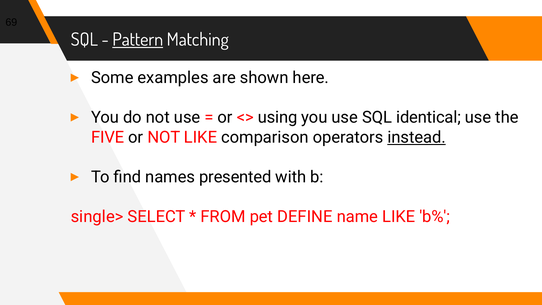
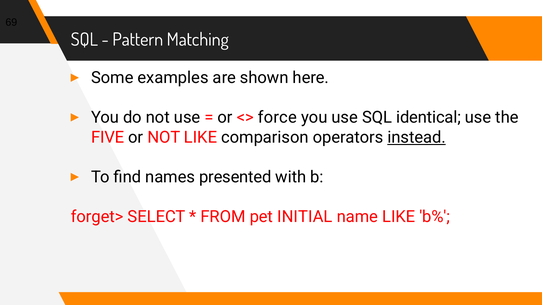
Pattern underline: present -> none
using: using -> force
single>: single> -> forget>
DEFINE: DEFINE -> INITIAL
